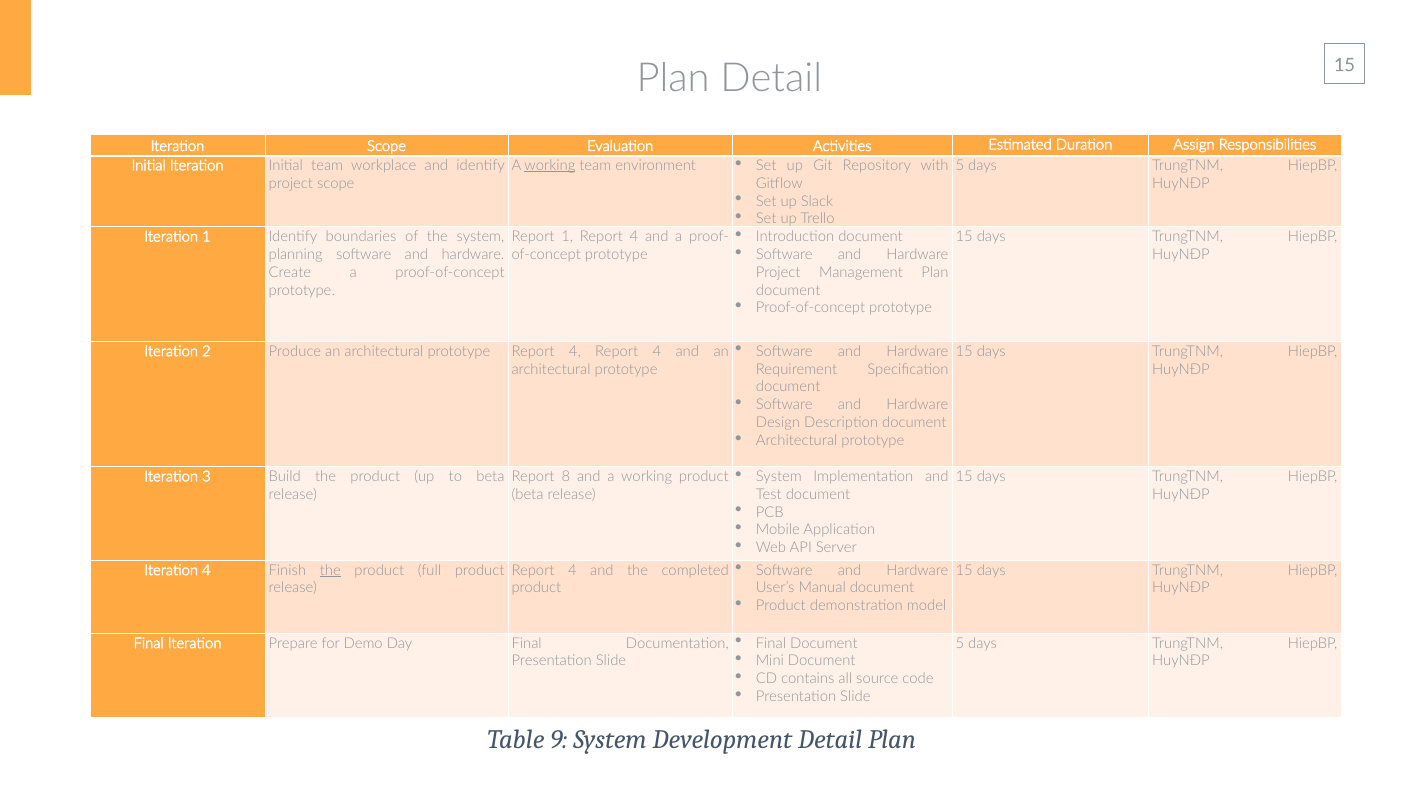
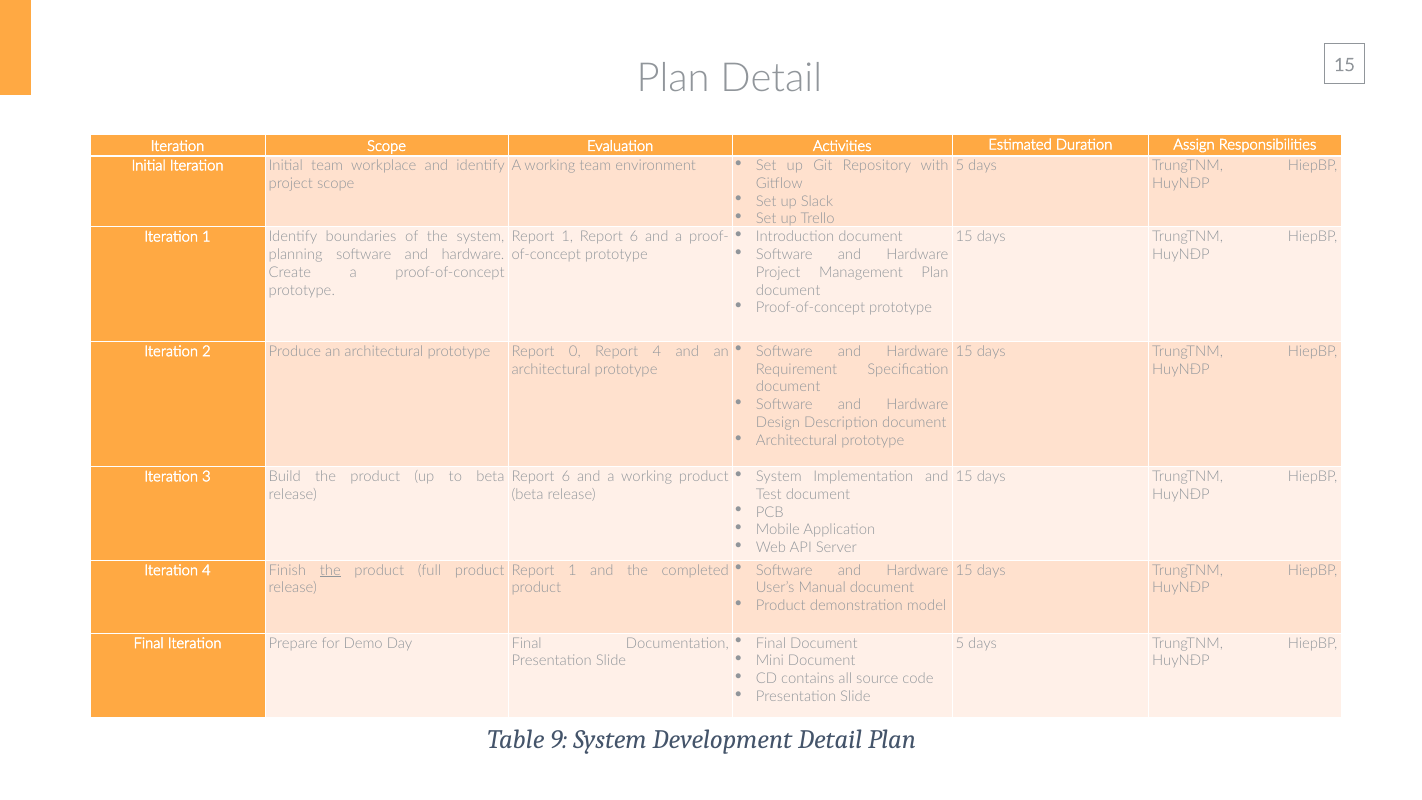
working at (550, 165) underline: present -> none
1 Report 4: 4 -> 6
prototype Report 4: 4 -> 0
8 at (566, 476): 8 -> 6
4 at (572, 570): 4 -> 1
